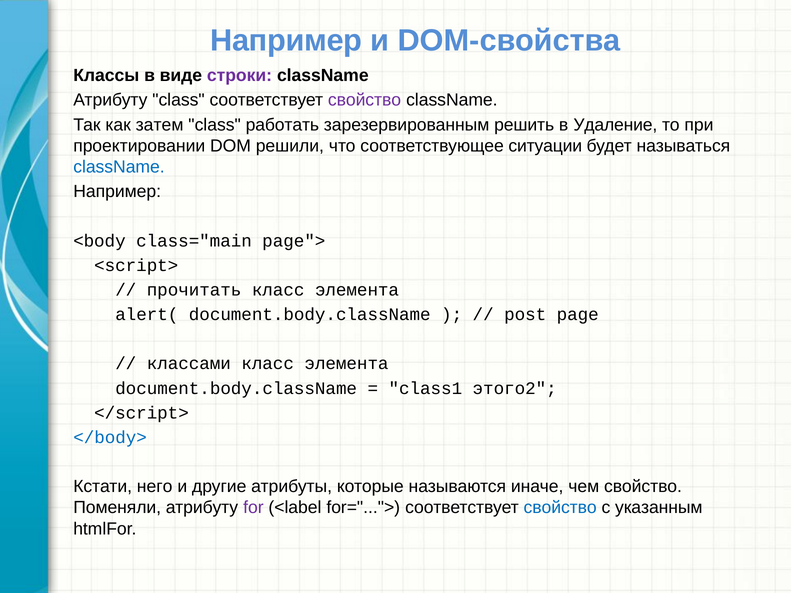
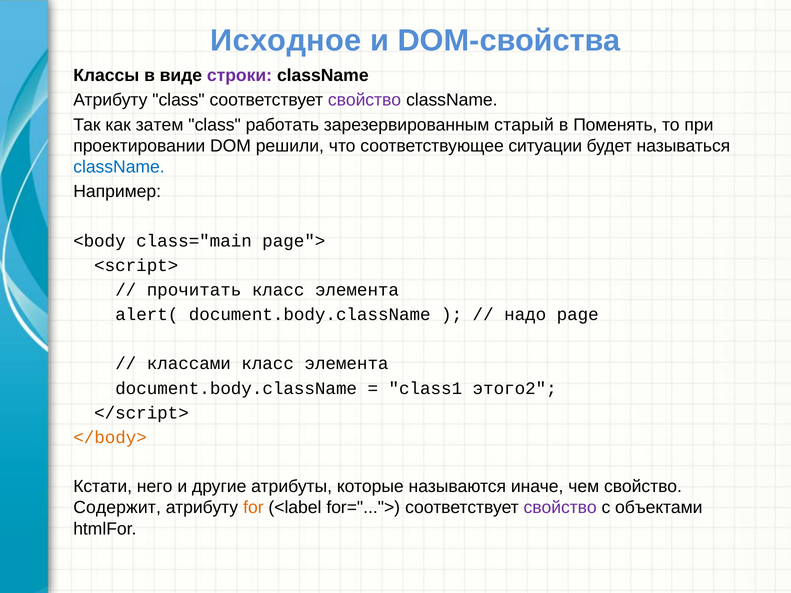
Например at (286, 41): Например -> Исходное
решить: решить -> старый
Удаление: Удаление -> Поменять
post: post -> надо
</body> colour: blue -> orange
Поменяли: Поменяли -> Содержит
for colour: purple -> orange
свойство at (560, 508) colour: blue -> purple
указанным: указанным -> объектами
